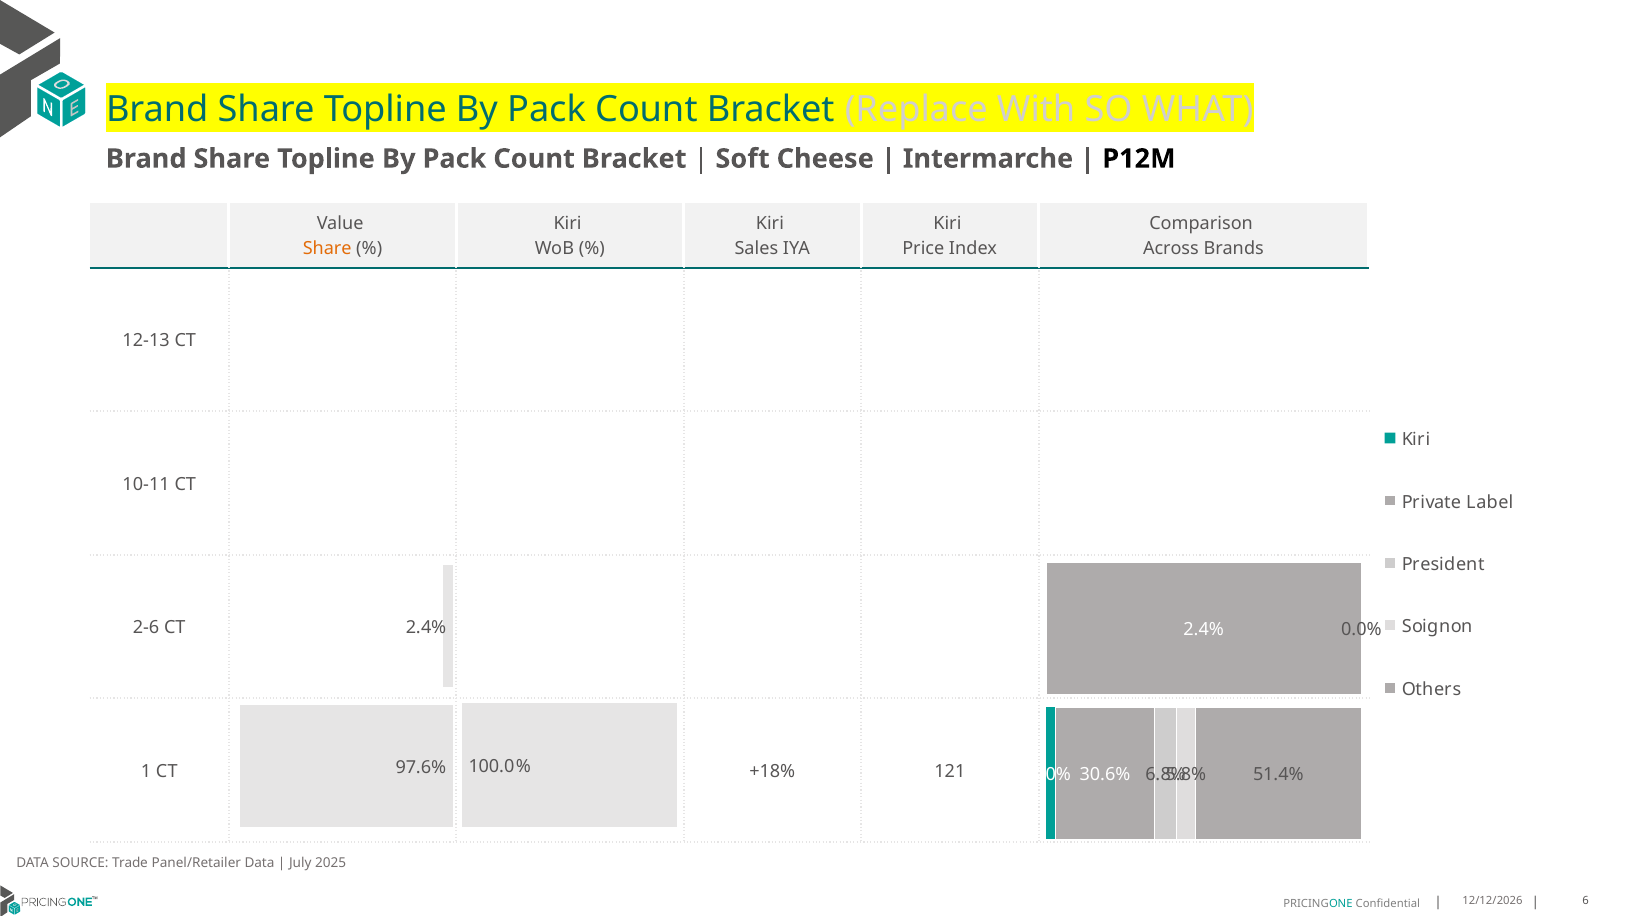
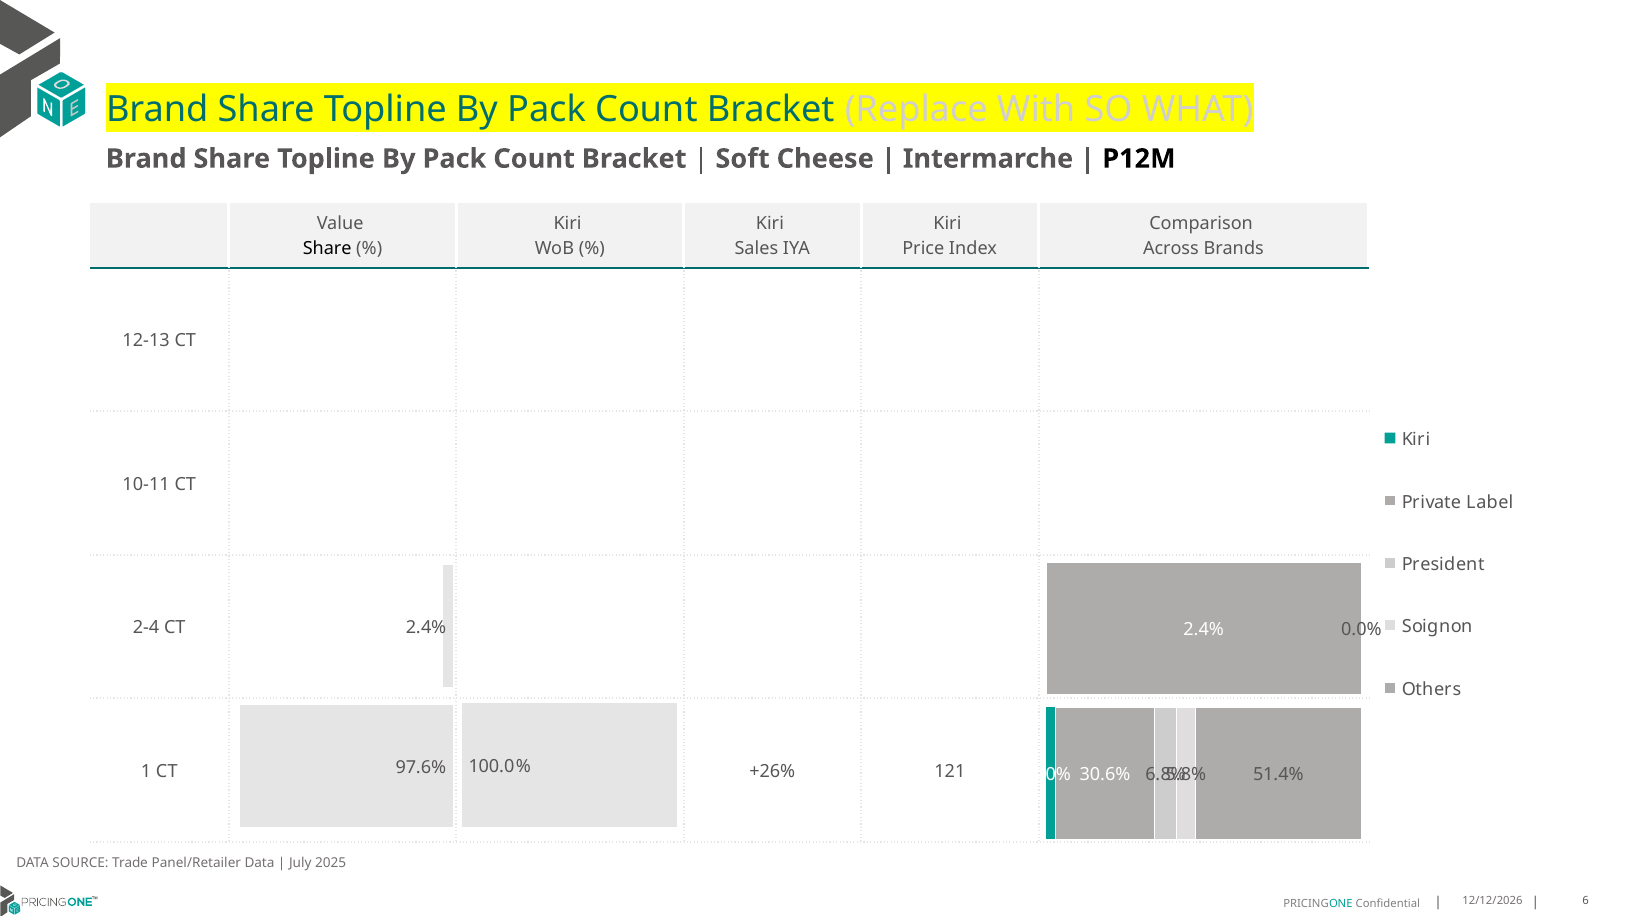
Share at (327, 249) colour: orange -> black
2-6: 2-6 -> 2-4
+18%: +18% -> +26%
